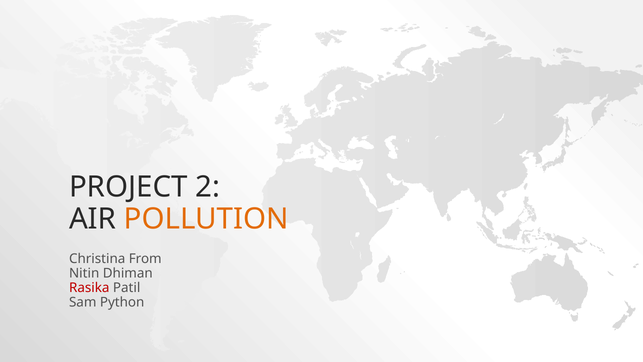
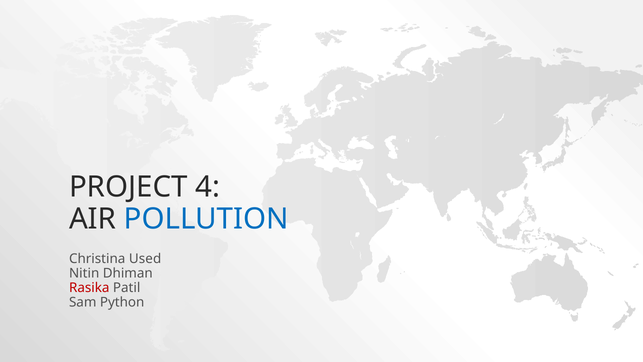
2: 2 -> 4
POLLUTION colour: orange -> blue
From: From -> Used
